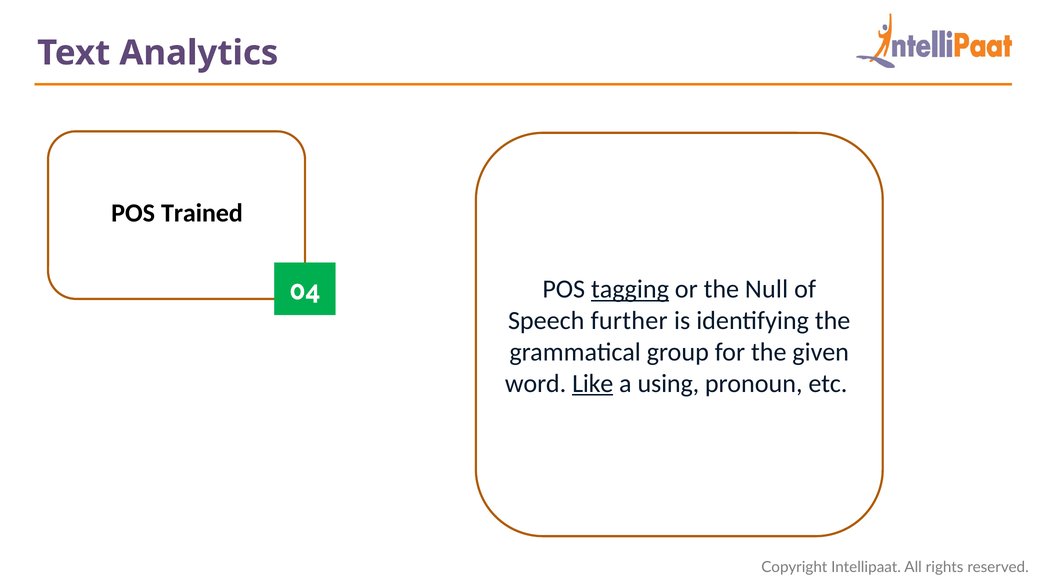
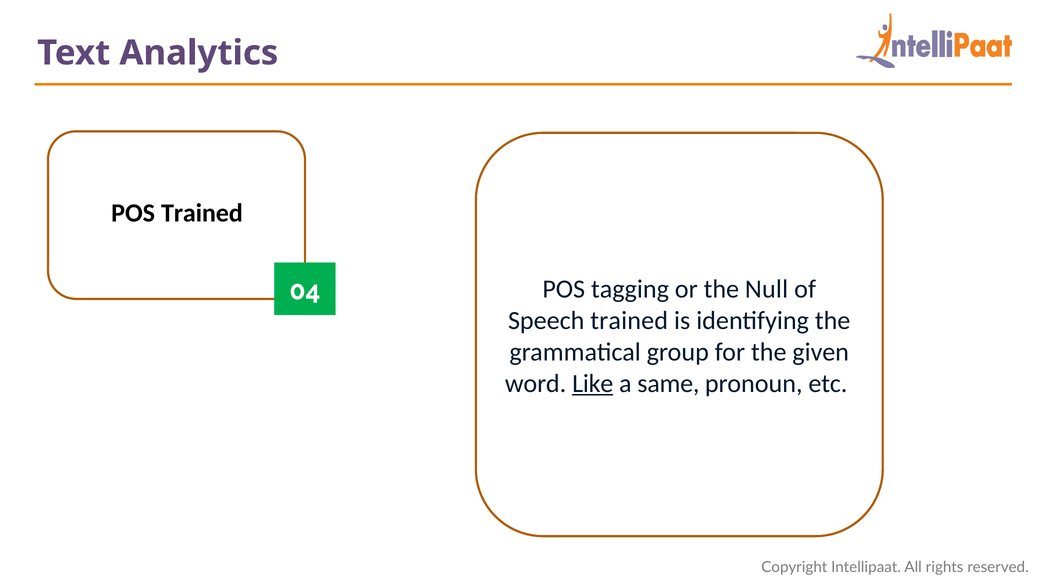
tagging underline: present -> none
Speech further: further -> trained
using: using -> same
